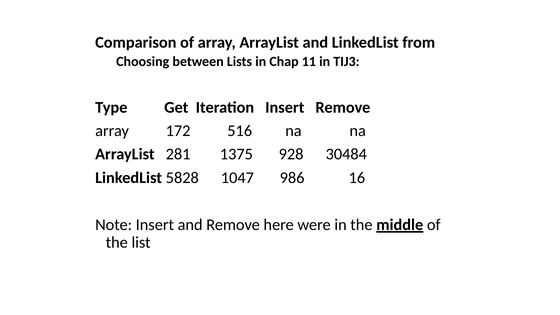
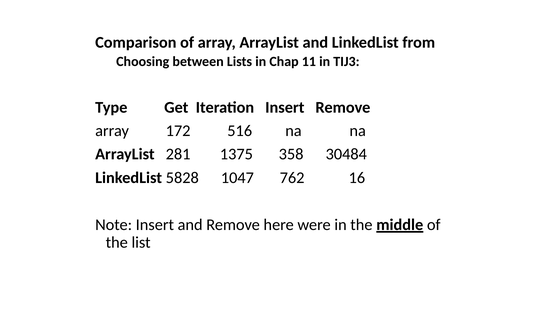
928: 928 -> 358
986: 986 -> 762
